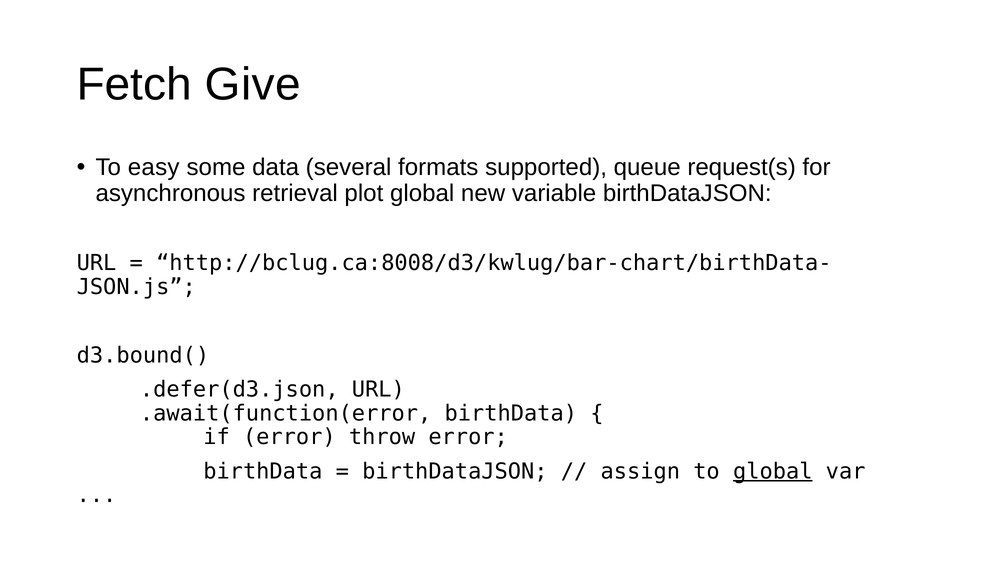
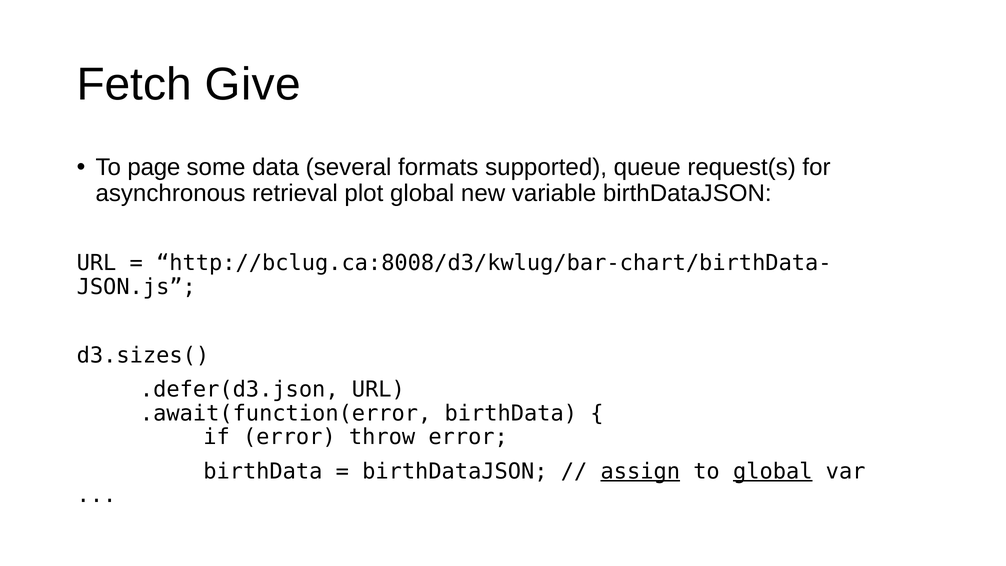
easy: easy -> page
d3.bound(: d3.bound( -> d3.sizes(
assign underline: none -> present
